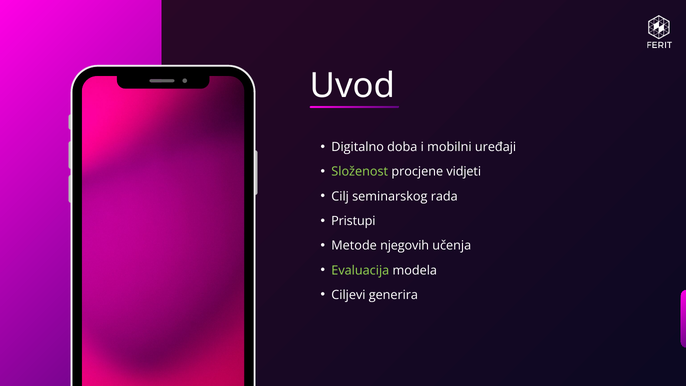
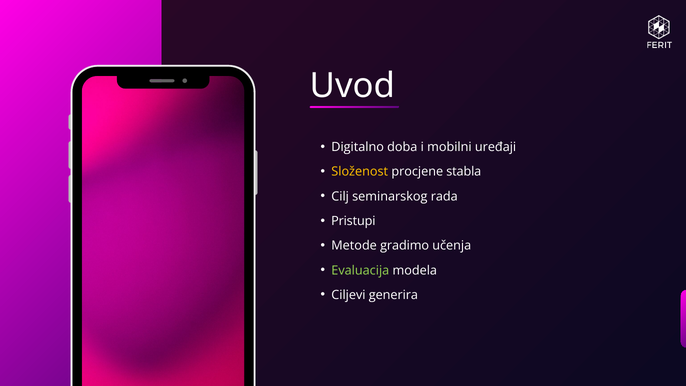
Složenost colour: light green -> yellow
vidjeti: vidjeti -> stabla
njegovih: njegovih -> gradimo
